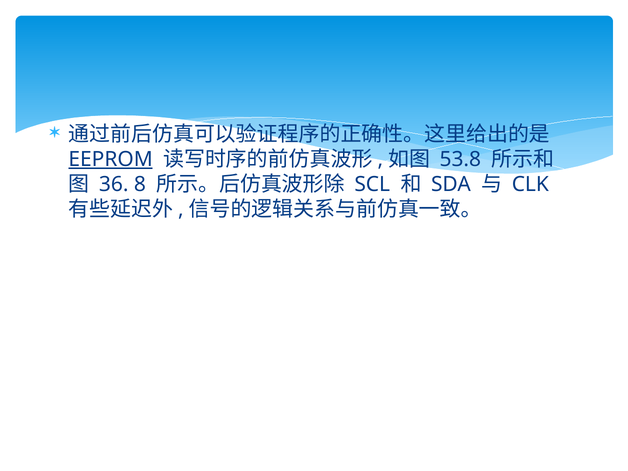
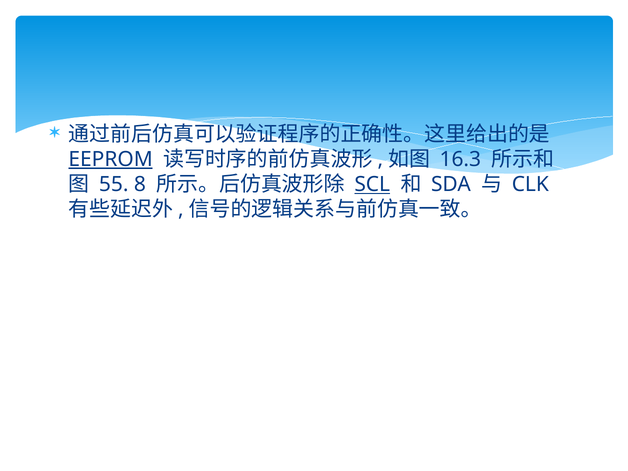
53.8: 53.8 -> 16.3
36: 36 -> 55
SCL underline: none -> present
